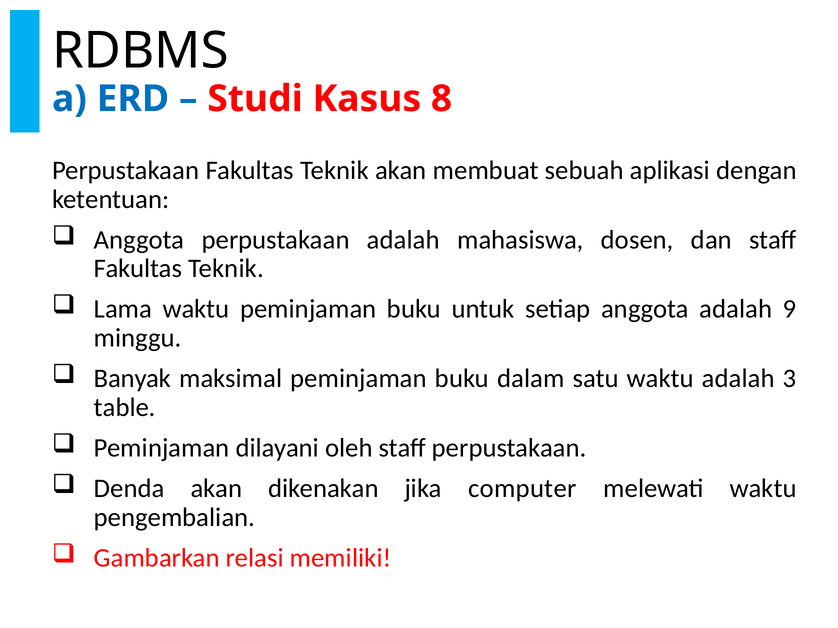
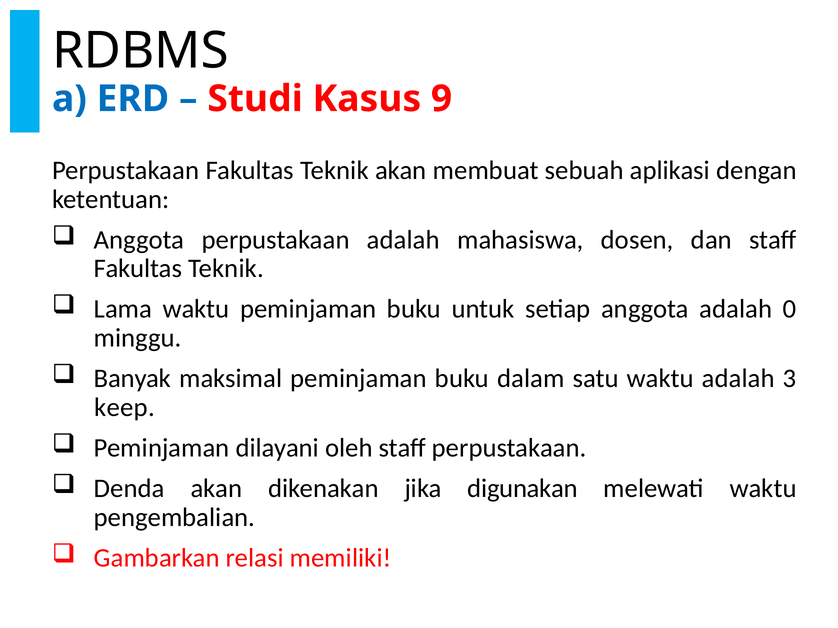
8: 8 -> 9
9: 9 -> 0
table: table -> keep
computer: computer -> digunakan
